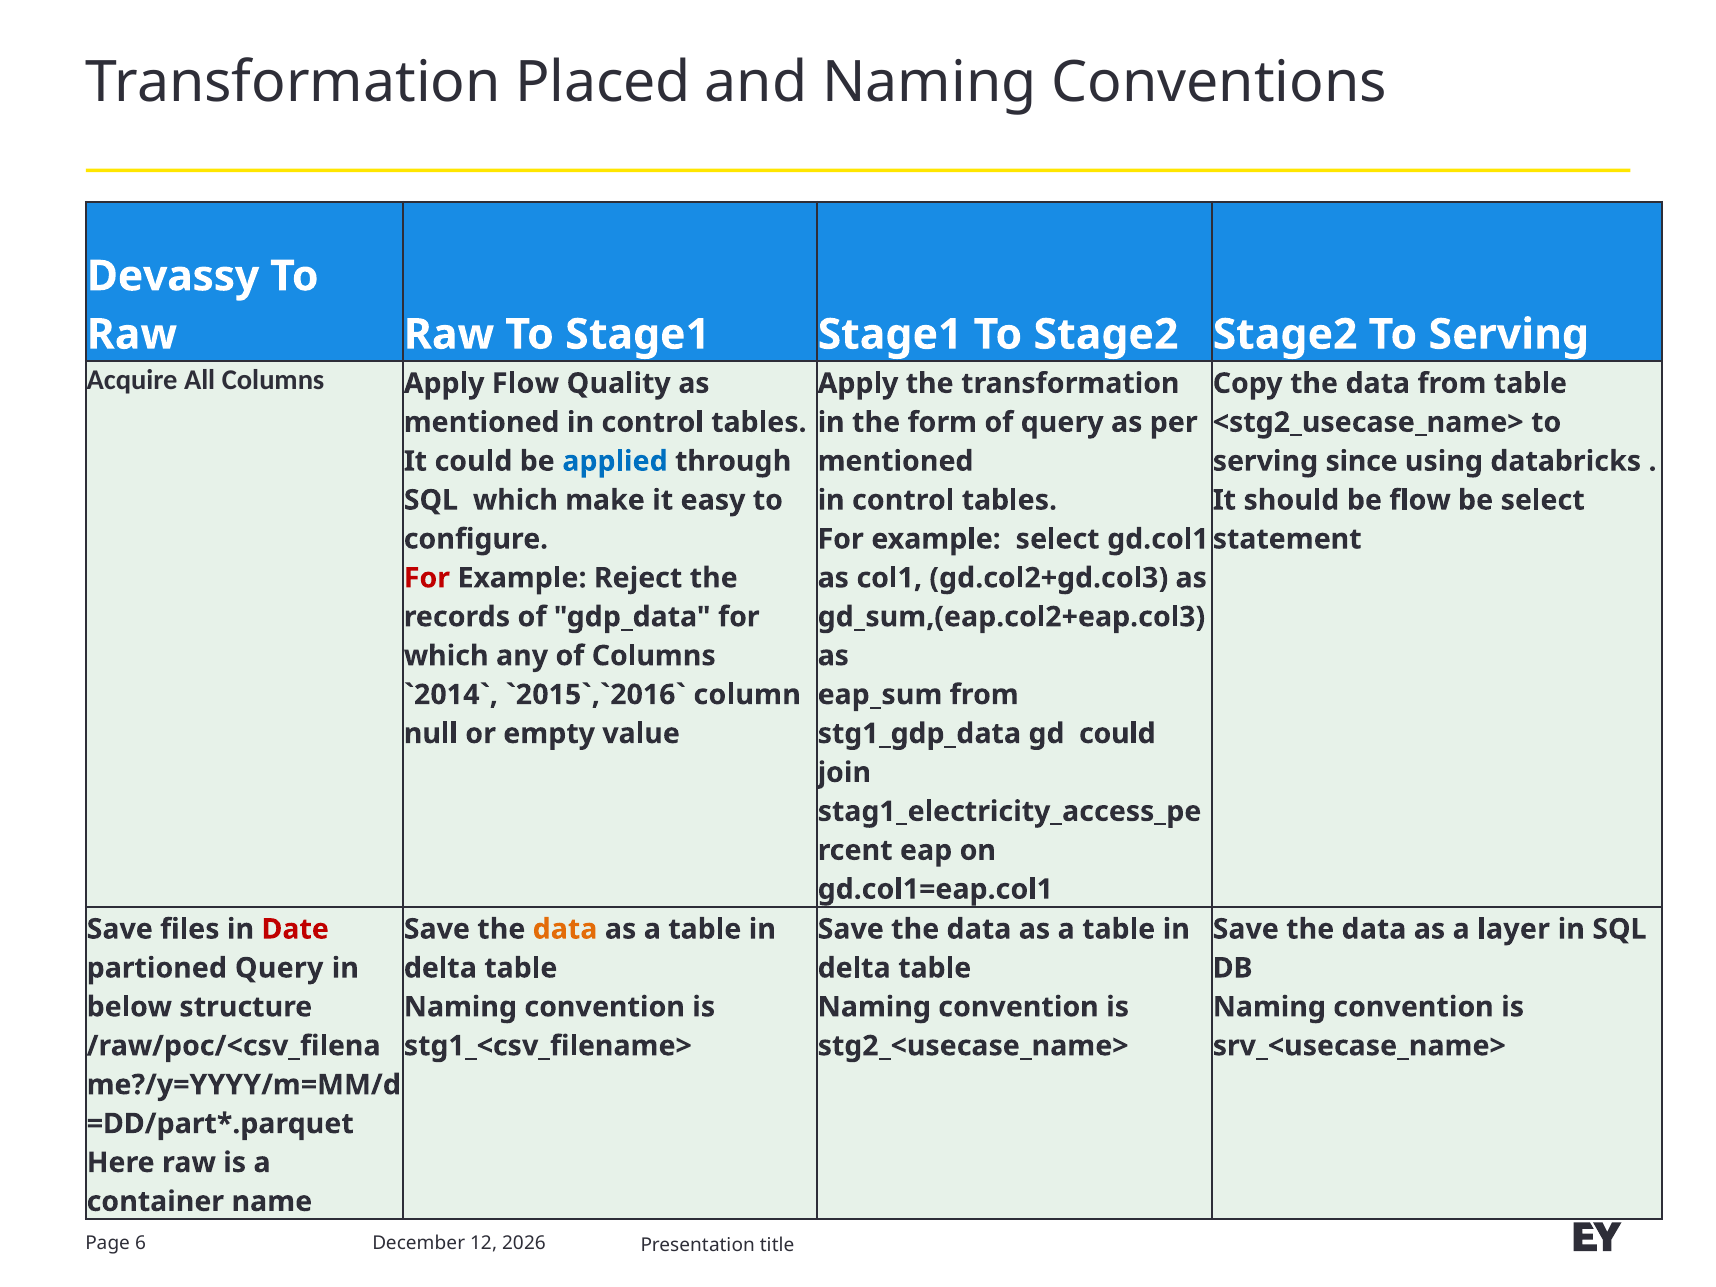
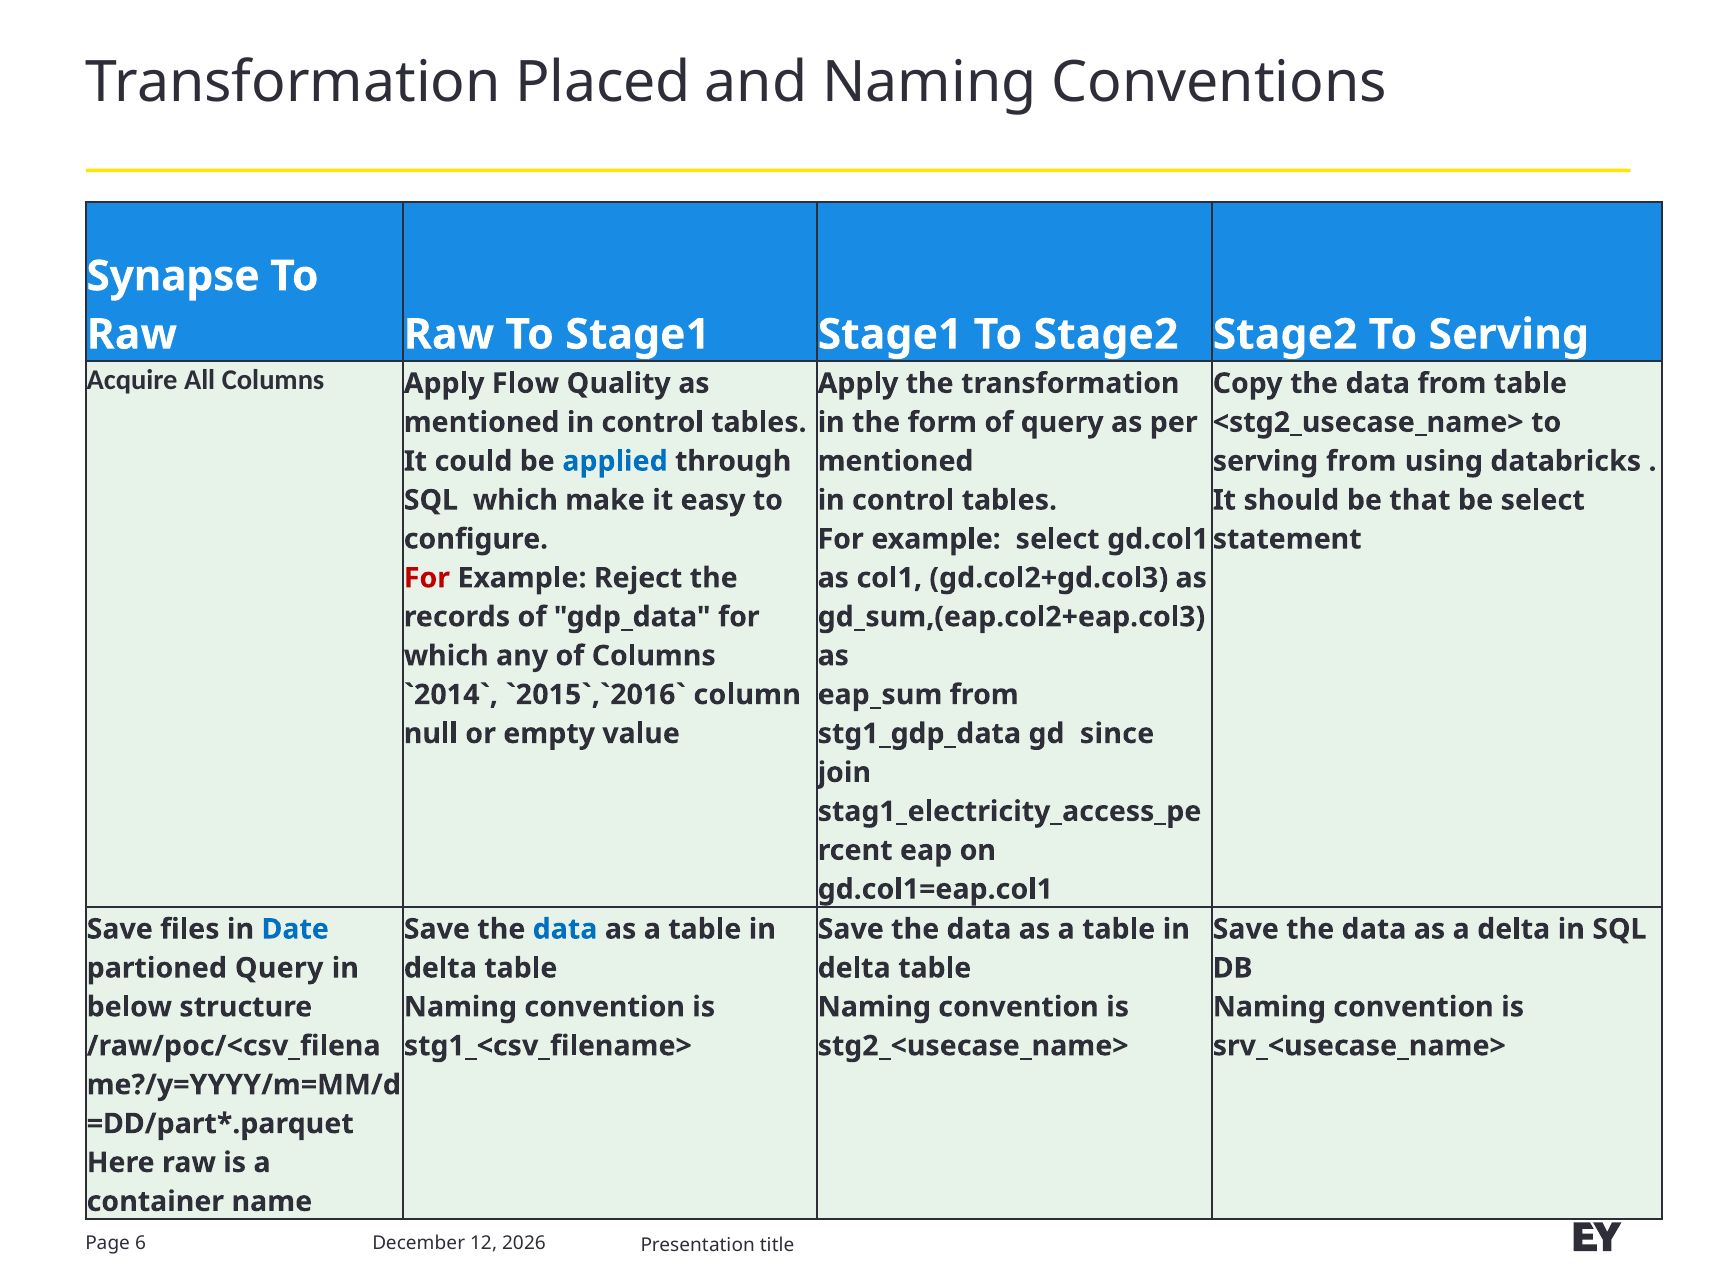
Devassy: Devassy -> Synapse
serving since: since -> from
be flow: flow -> that
gd could: could -> since
Date colour: red -> blue
data at (565, 929) colour: orange -> blue
a layer: layer -> delta
